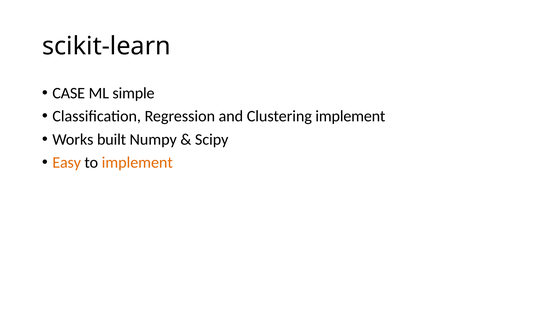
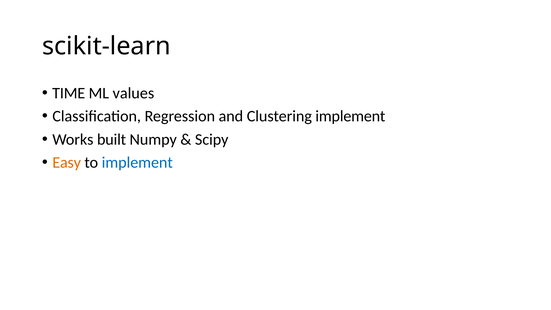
CASE: CASE -> TIME
simple: simple -> values
implement at (137, 162) colour: orange -> blue
